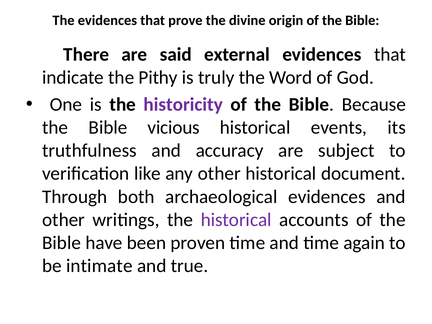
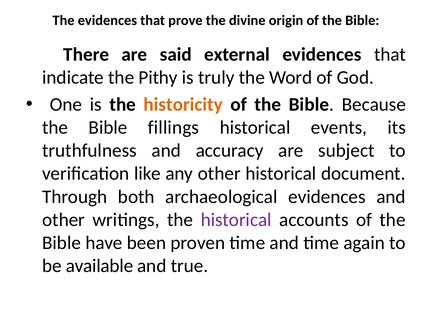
historicity colour: purple -> orange
vicious: vicious -> fillings
intimate: intimate -> available
